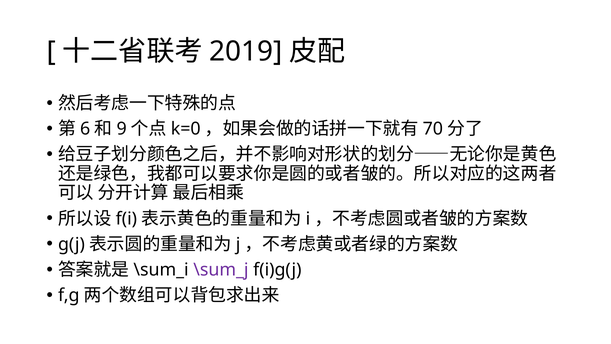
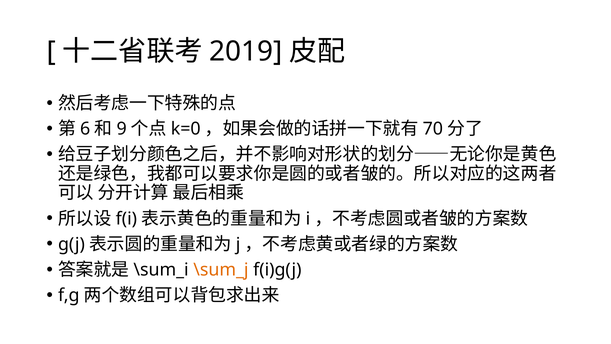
\sum_j colour: purple -> orange
